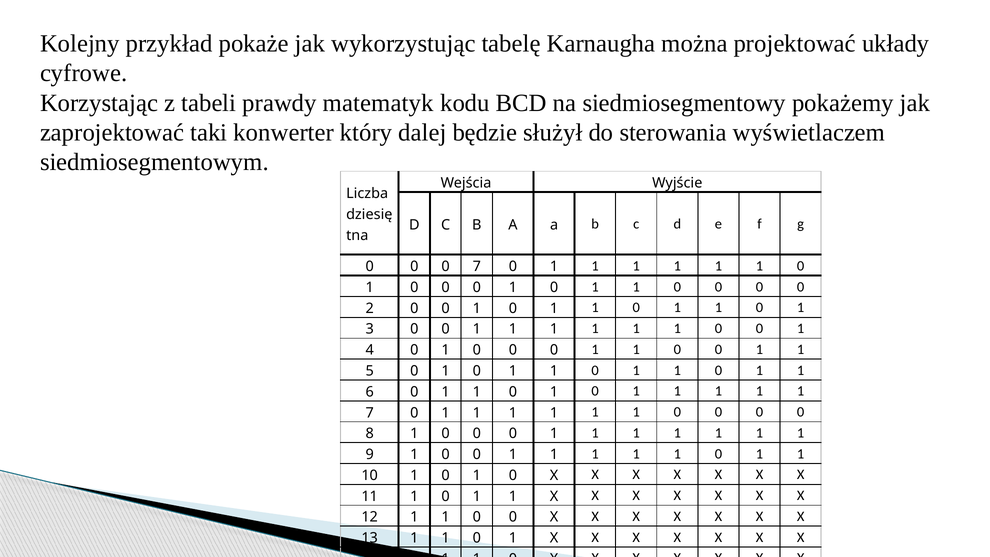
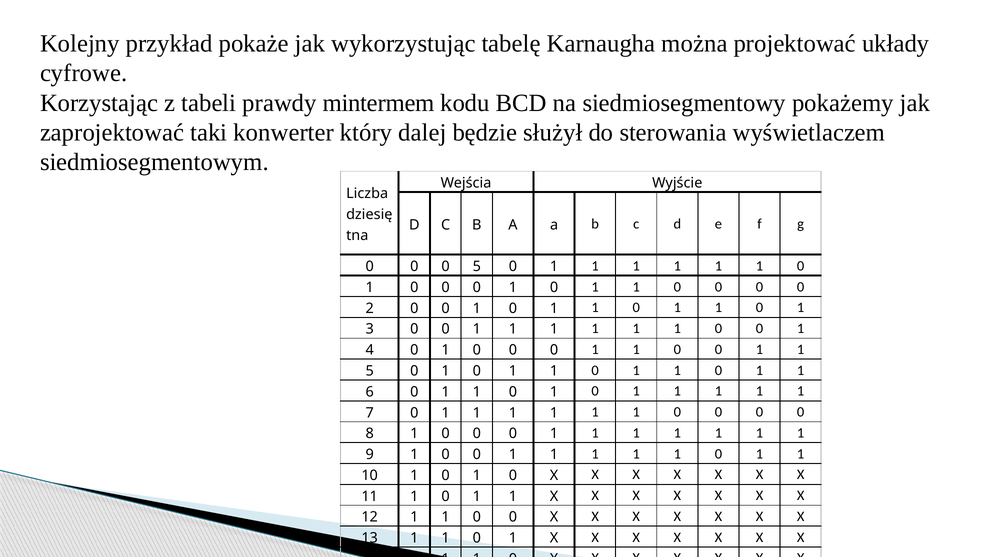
matematyk: matematyk -> mintermem
0 7: 7 -> 5
